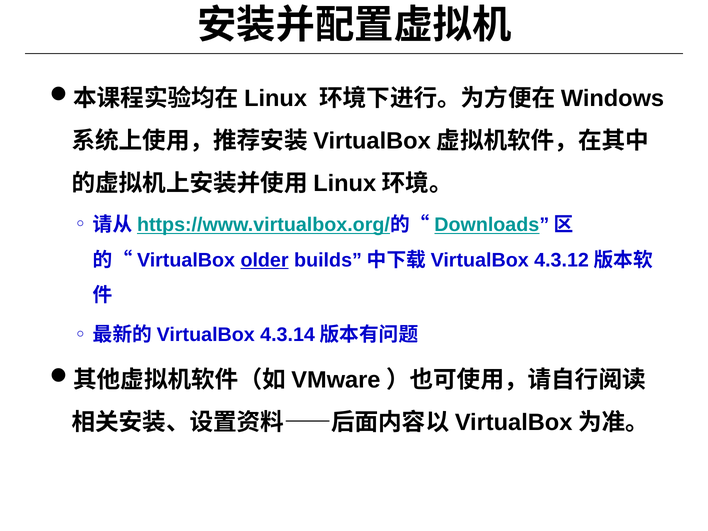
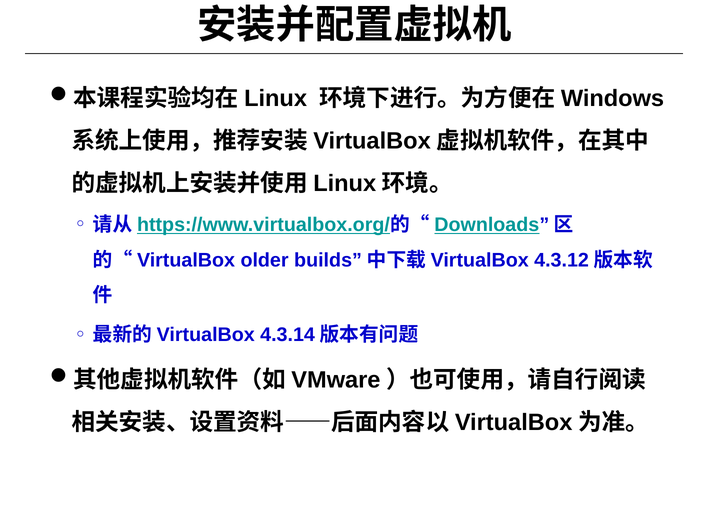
older underline: present -> none
